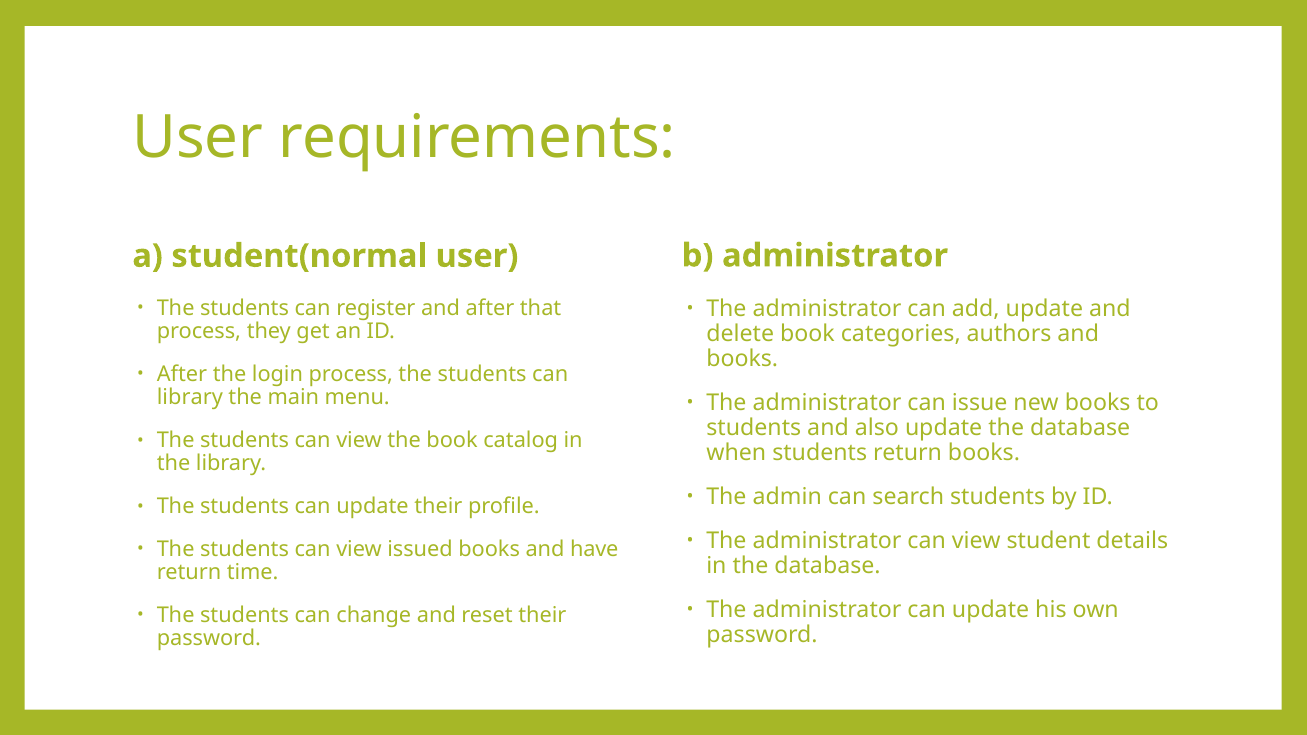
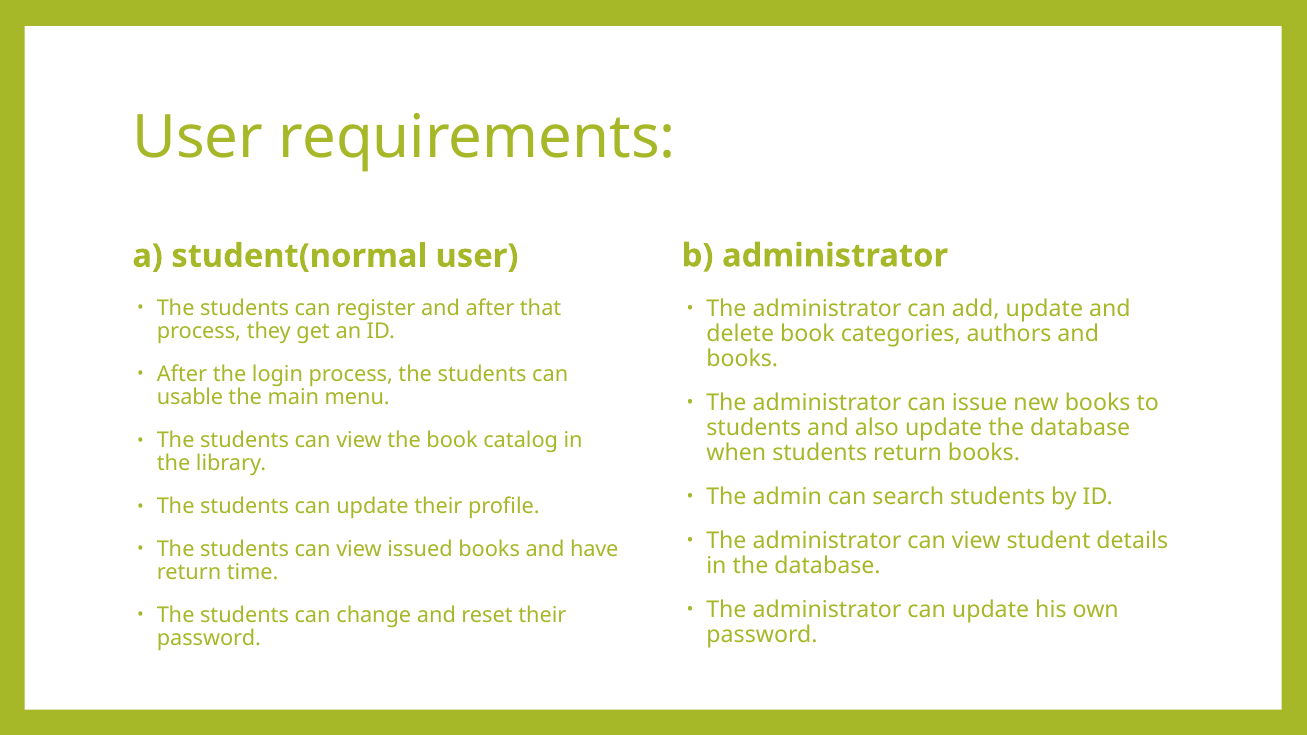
library at (190, 398): library -> usable
